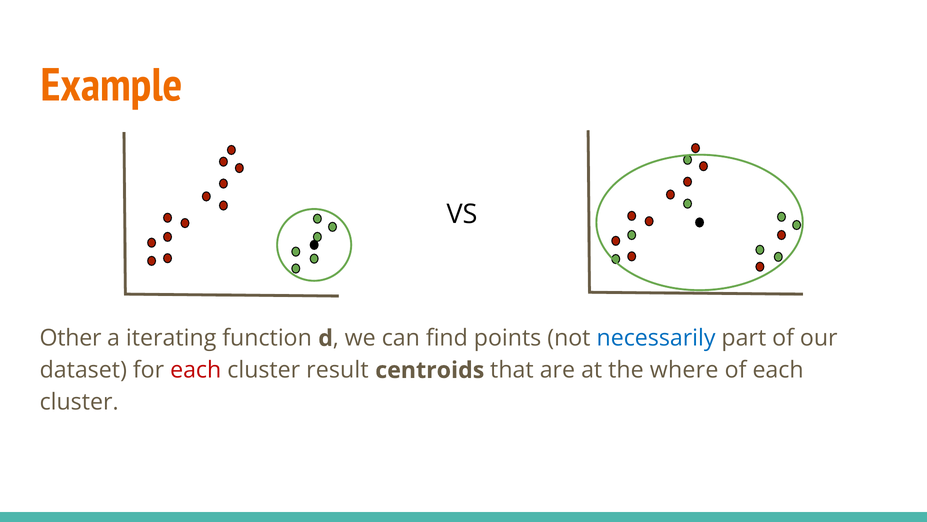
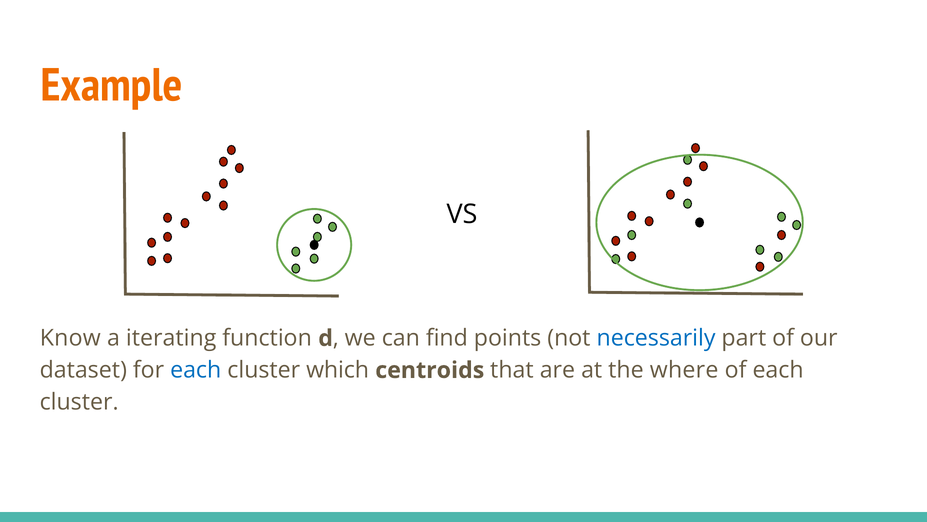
Other: Other -> Know
each at (196, 370) colour: red -> blue
result: result -> which
